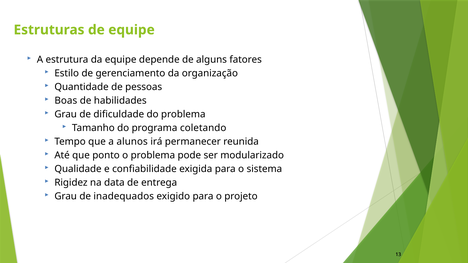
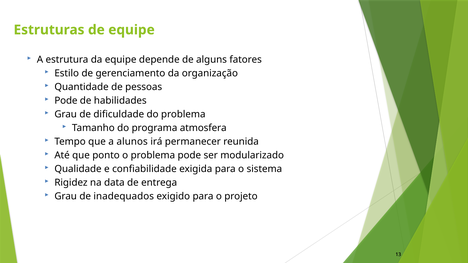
Boas at (66, 101): Boas -> Pode
coletando: coletando -> atmosfera
